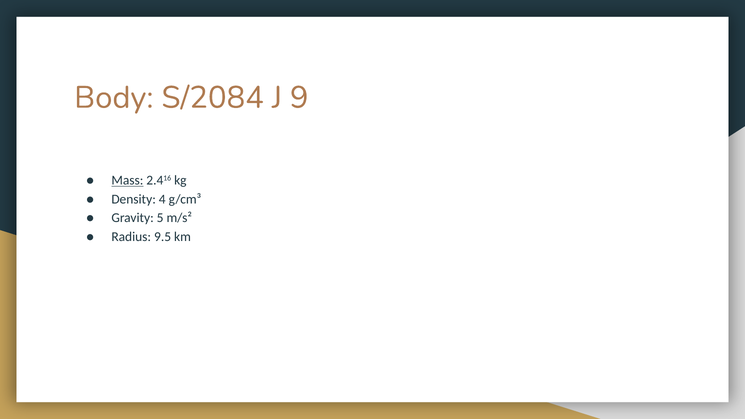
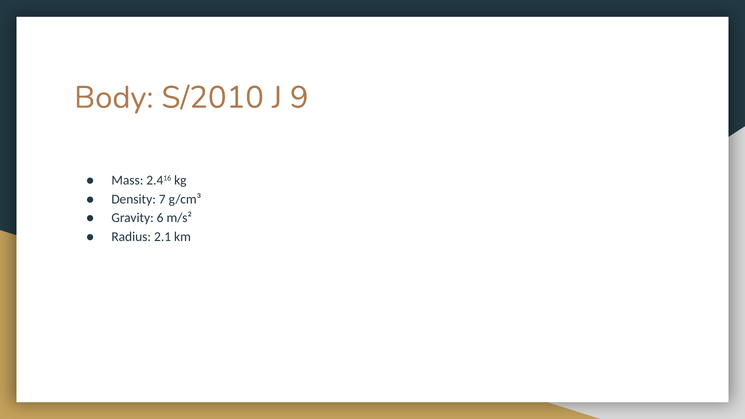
S/2084: S/2084 -> S/2010
Mass underline: present -> none
4: 4 -> 7
5: 5 -> 6
9.5: 9.5 -> 2.1
